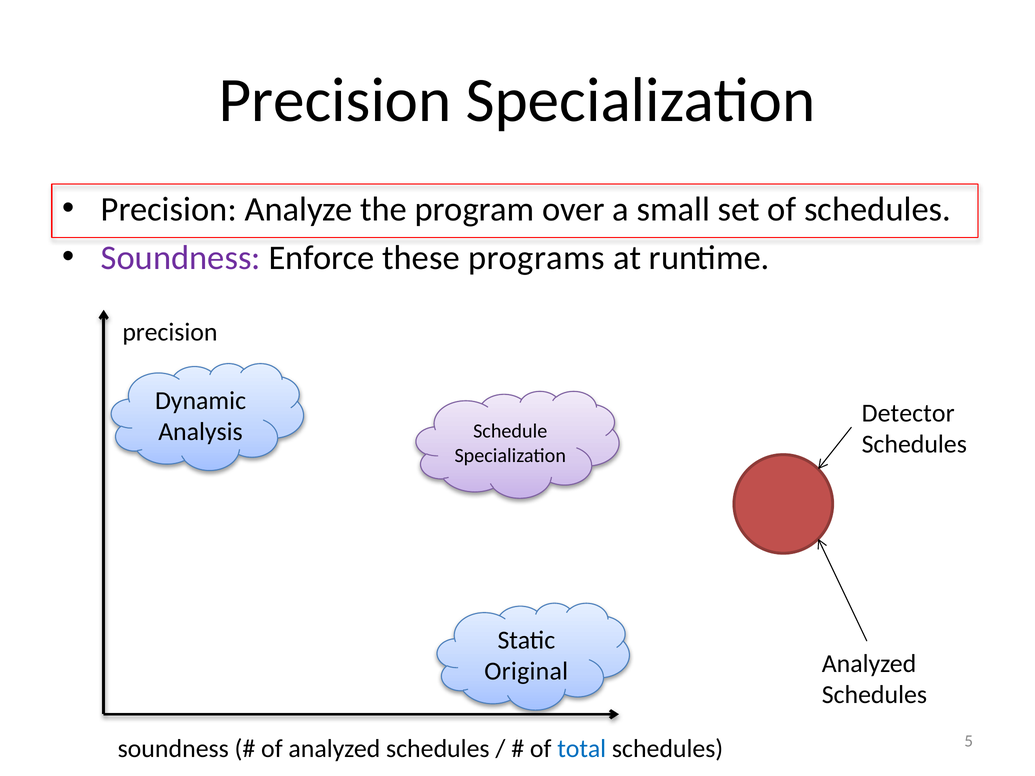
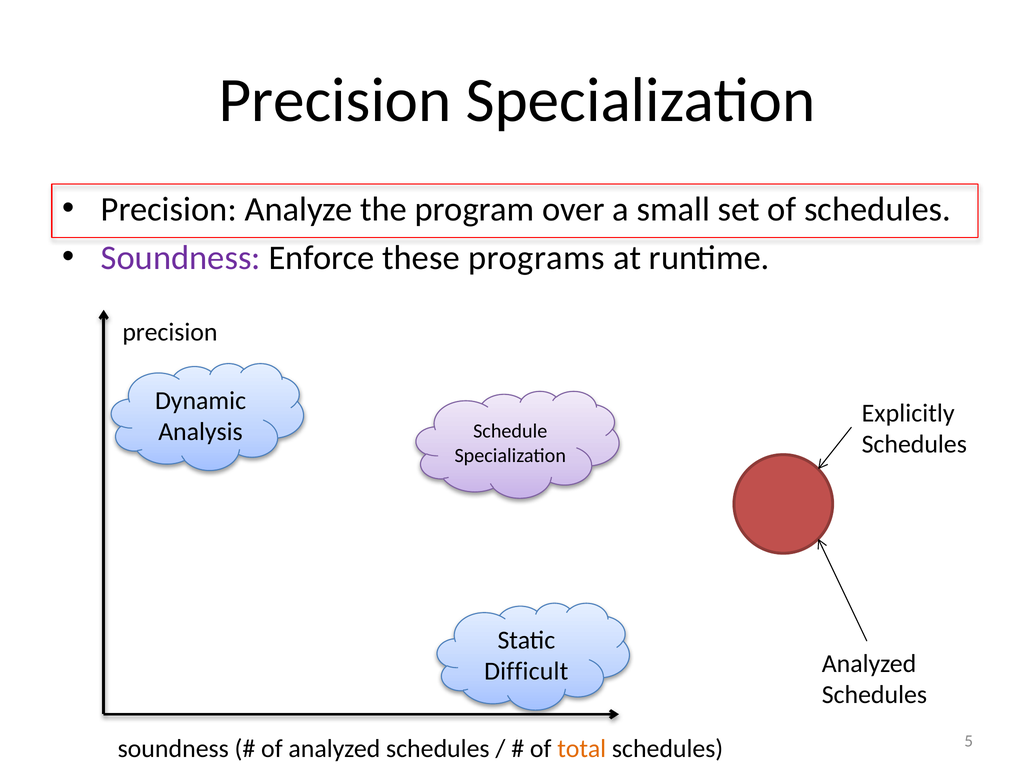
Detector: Detector -> Explicitly
Original: Original -> Difficult
total colour: blue -> orange
